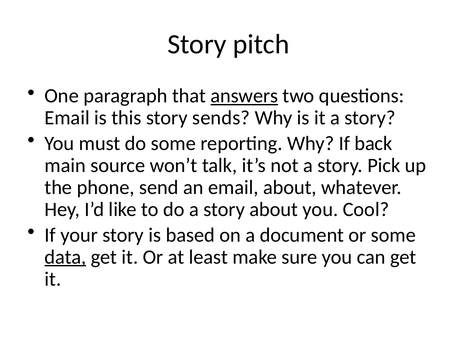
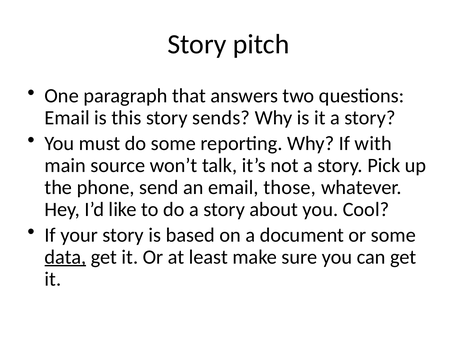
answers underline: present -> none
back: back -> with
email about: about -> those
